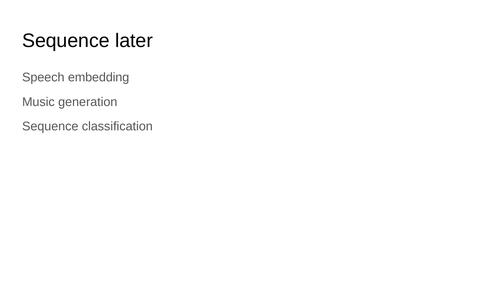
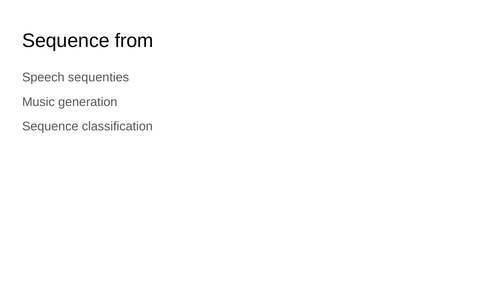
later: later -> from
embedding: embedding -> sequenties
